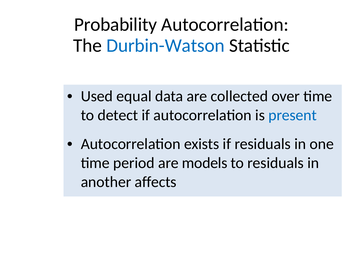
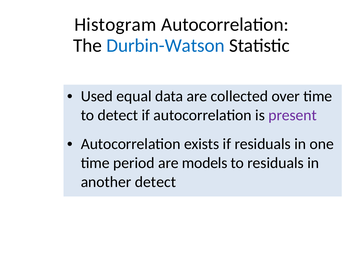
Probability: Probability -> Histogram
present colour: blue -> purple
another affects: affects -> detect
